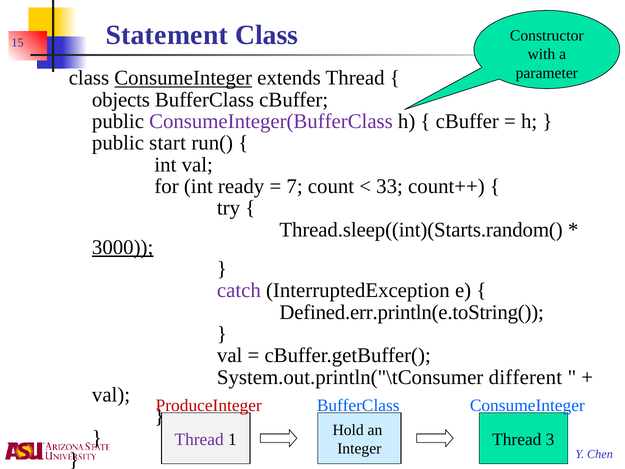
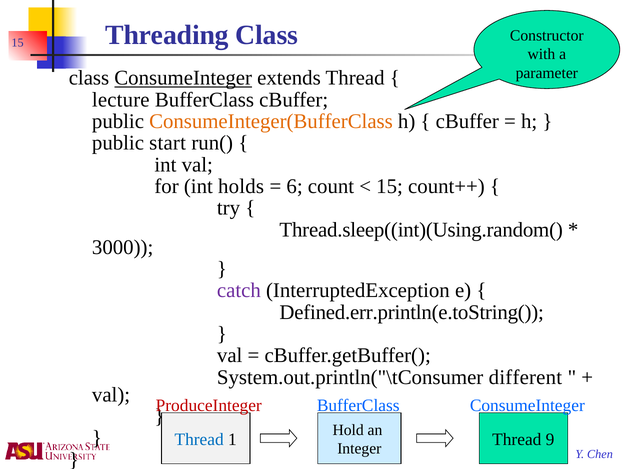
Statement: Statement -> Threading
objects: objects -> lecture
ConsumeInteger(BufferClass colour: purple -> orange
ready: ready -> holds
7: 7 -> 6
33 at (390, 186): 33 -> 15
Thread.sleep((int)(Starts.random(: Thread.sleep((int)(Starts.random( -> Thread.sleep((int)(Using.random(
3000 underline: present -> none
Thread at (199, 439) colour: purple -> blue
3: 3 -> 9
